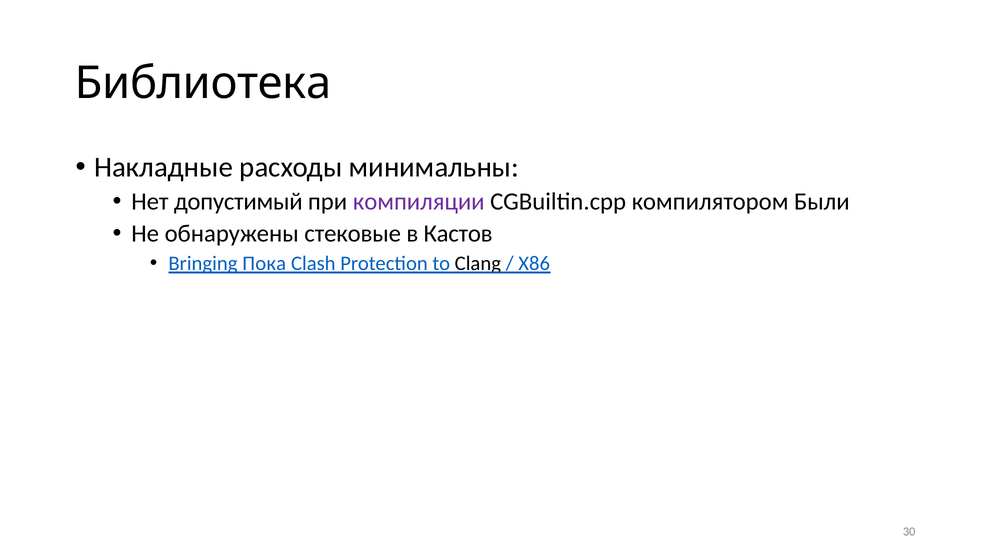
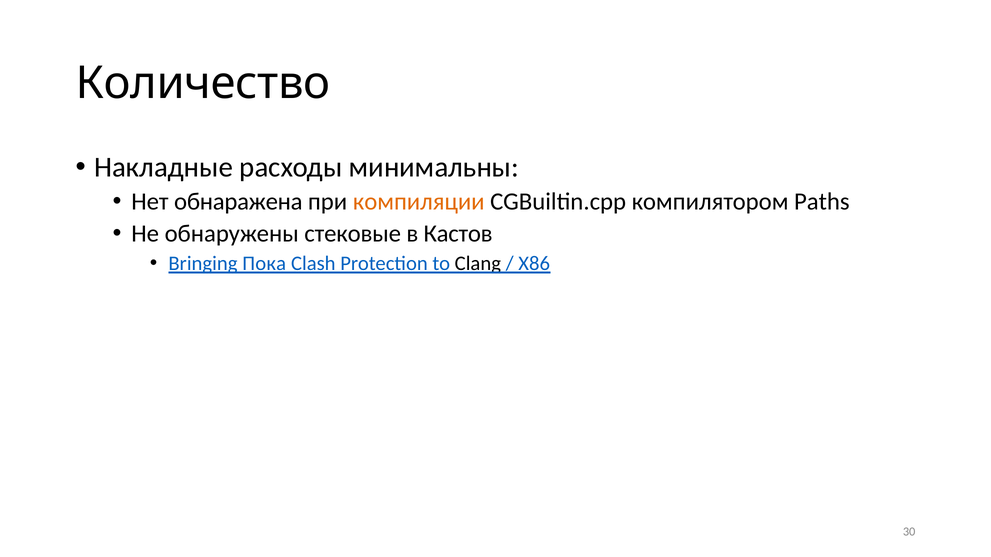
Библиотека: Библиотека -> Количество
допустимый: допустимый -> обнаражена
компиляции colour: purple -> orange
Были: Были -> Paths
